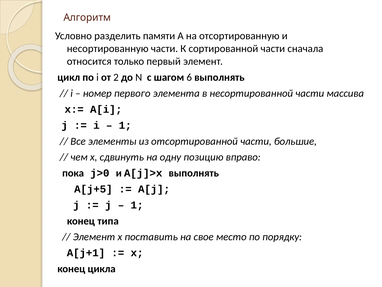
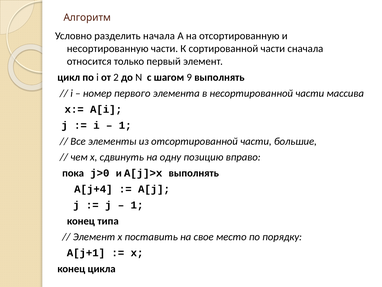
памяти: памяти -> начала
6: 6 -> 9
A[j+5: A[j+5 -> A[j+4
